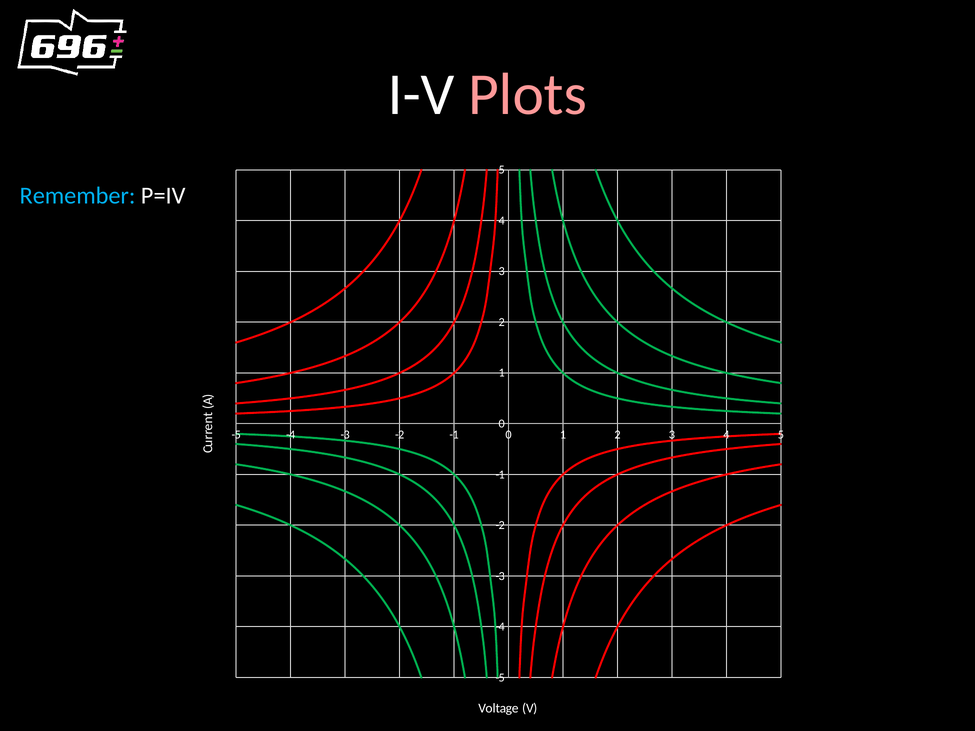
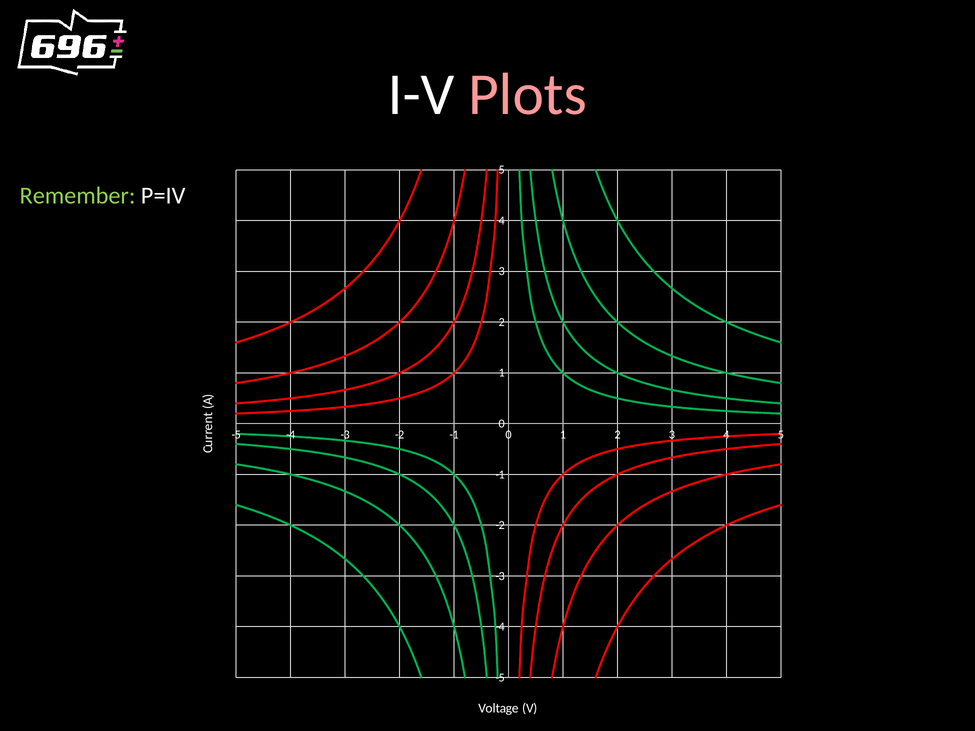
Remember colour: light blue -> light green
